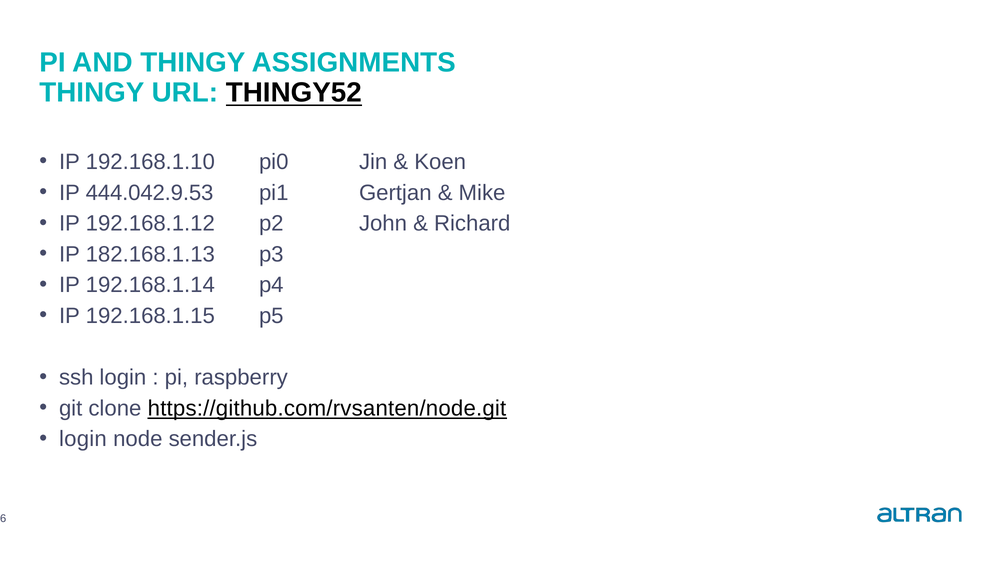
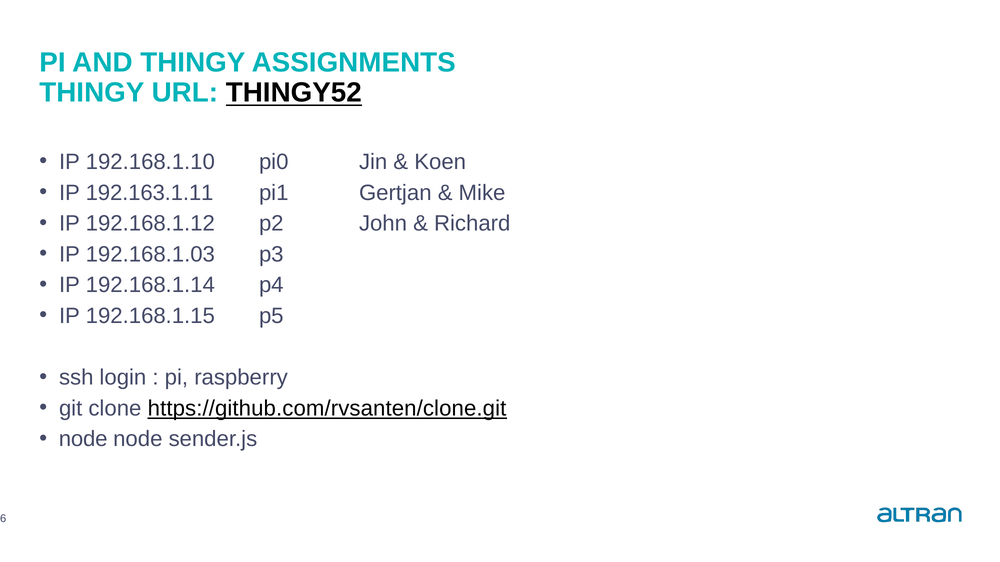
444.042.9.53: 444.042.9.53 -> 192.163.1.11
182.168.1.13: 182.168.1.13 -> 192.168.1.03
https://github.com/rvsanten/node.git: https://github.com/rvsanten/node.git -> https://github.com/rvsanten/clone.git
login at (83, 440): login -> node
